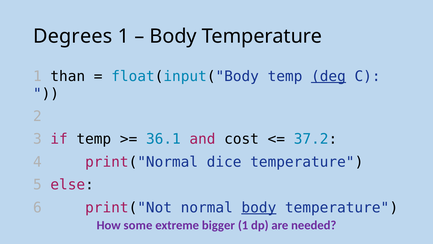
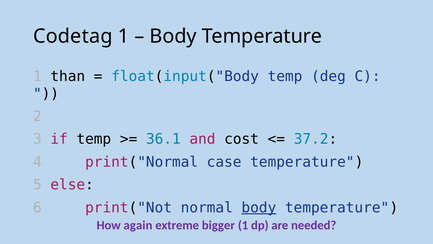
Degrees: Degrees -> Codetag
deg underline: present -> none
dice: dice -> case
some: some -> again
